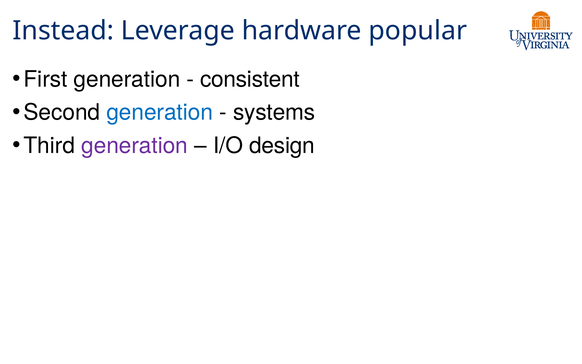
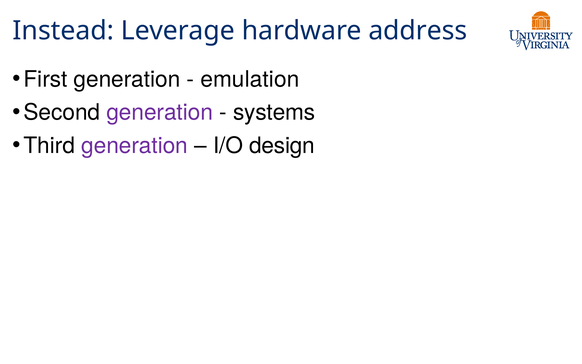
popular: popular -> address
consistent: consistent -> emulation
generation at (160, 112) colour: blue -> purple
